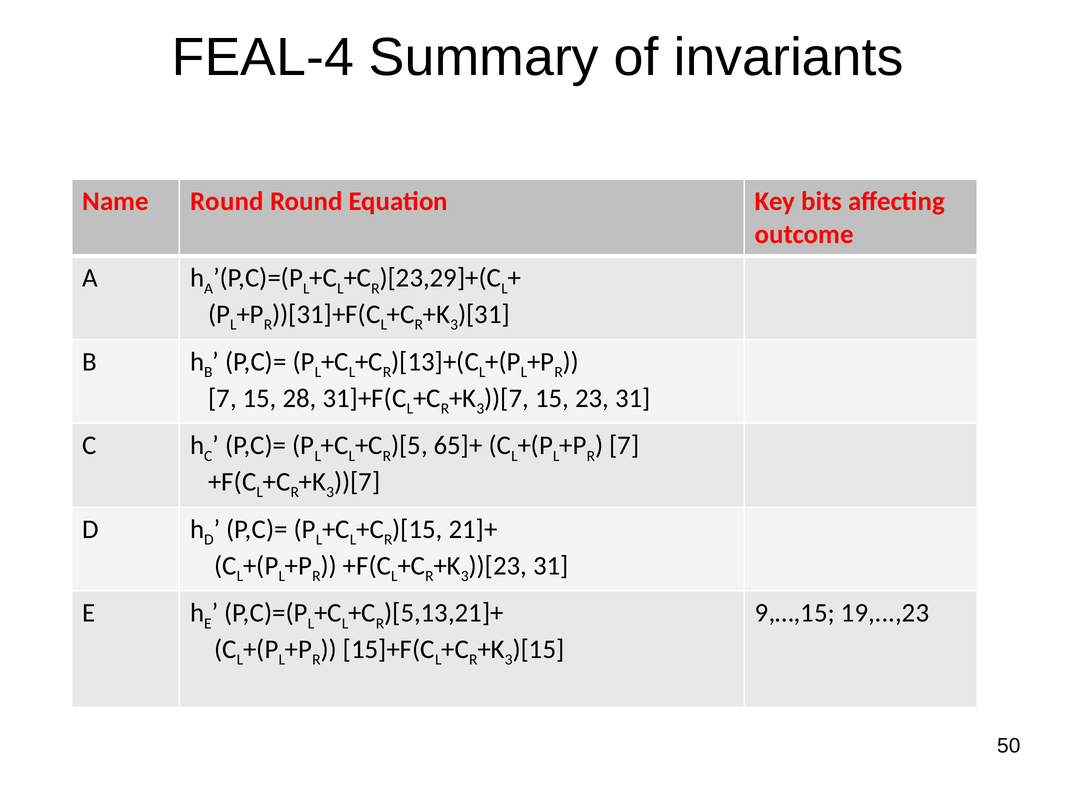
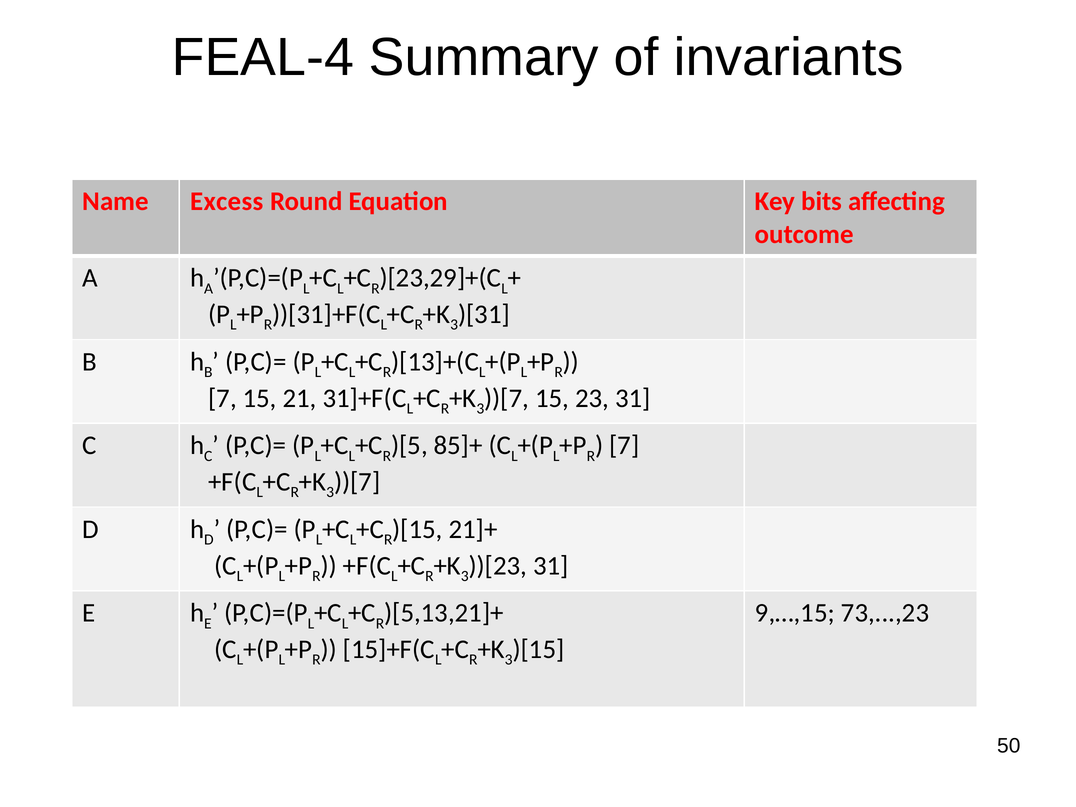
Name Round: Round -> Excess
28: 28 -> 21
65]+: 65]+ -> 85]+
19,...,23: 19,...,23 -> 73,...,23
